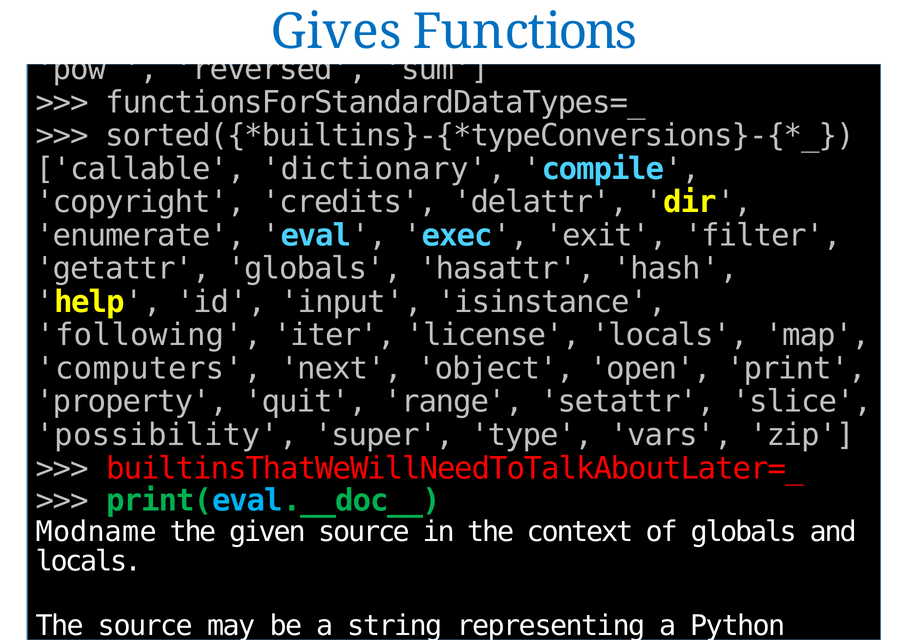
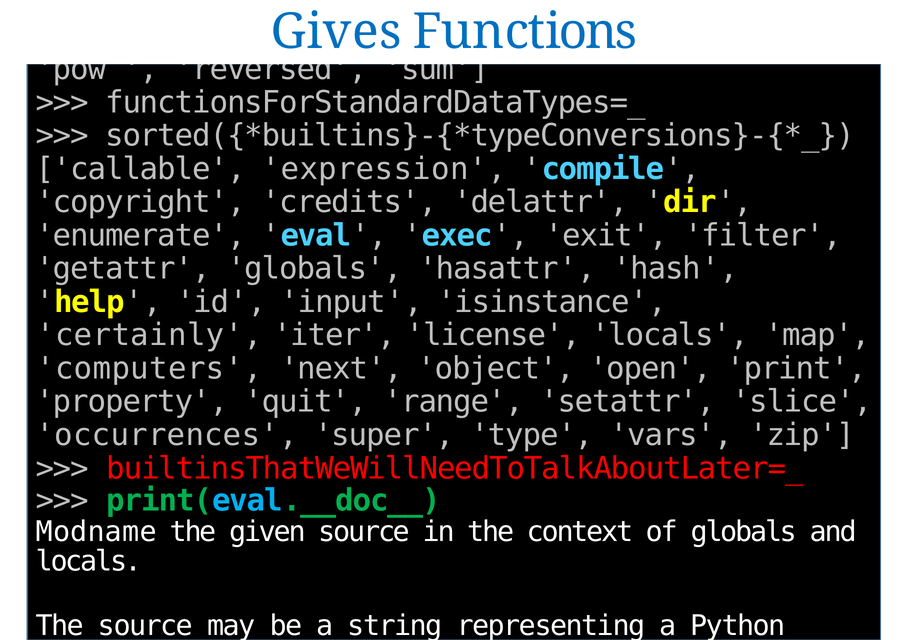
callable dictionary: dictionary -> expression
following: following -> certainly
possibility: possibility -> occurrences
